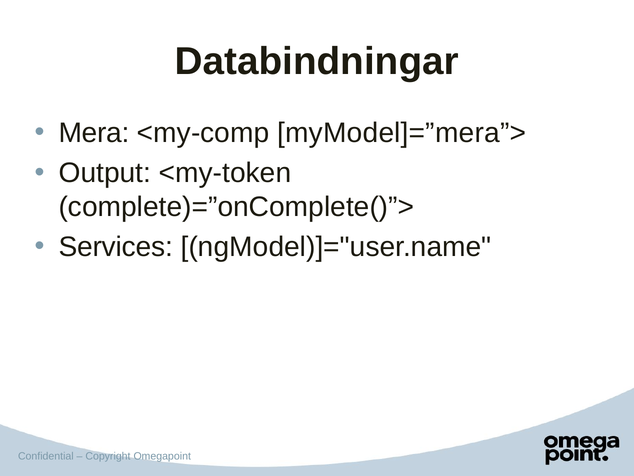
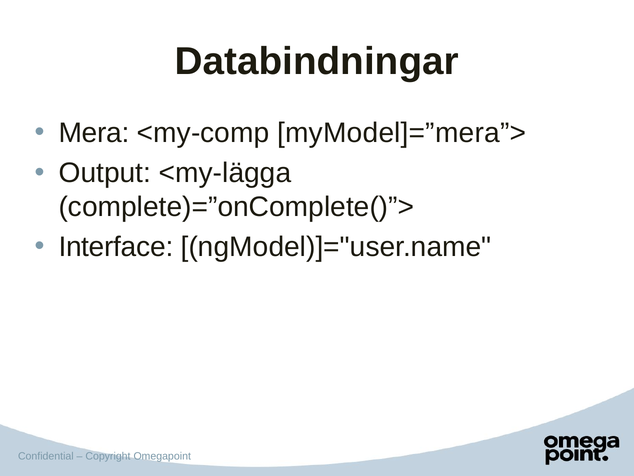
<my-token: <my-token -> <my-lägga
Services: Services -> Interface
